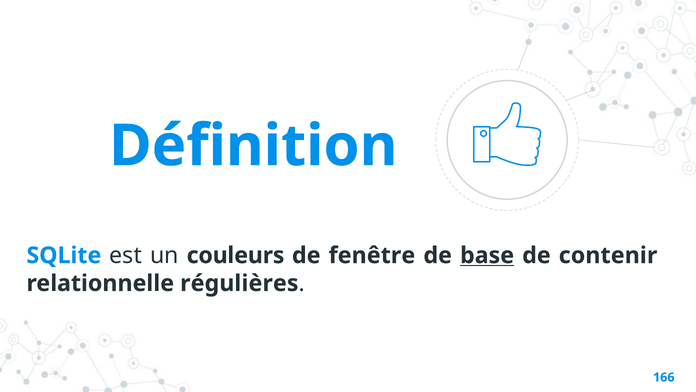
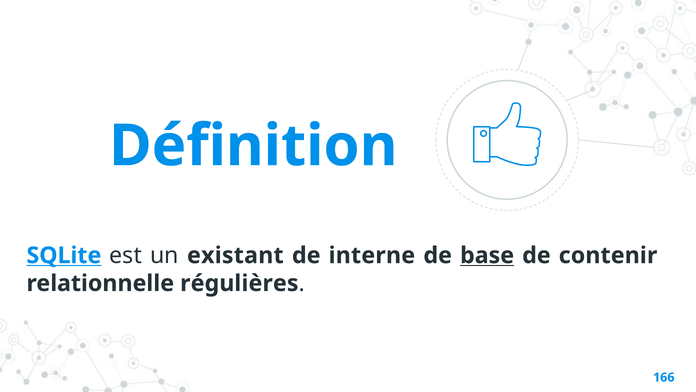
SQLite underline: none -> present
couleurs: couleurs -> existant
fenêtre: fenêtre -> interne
